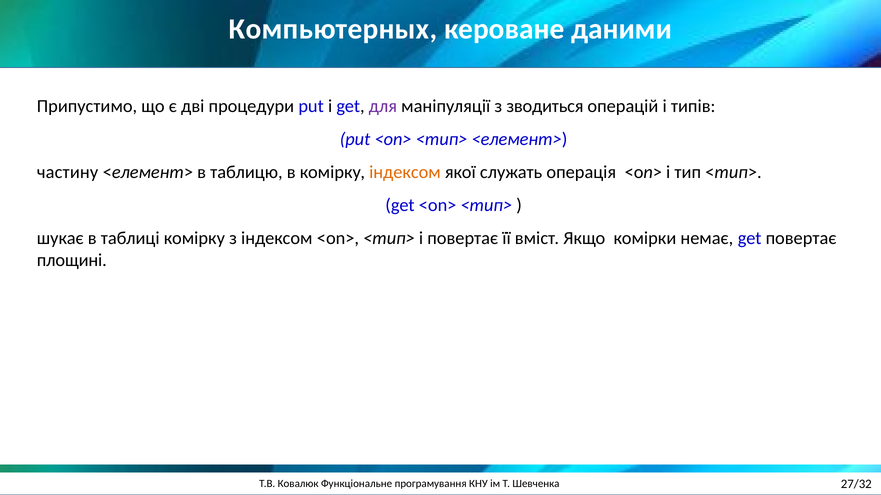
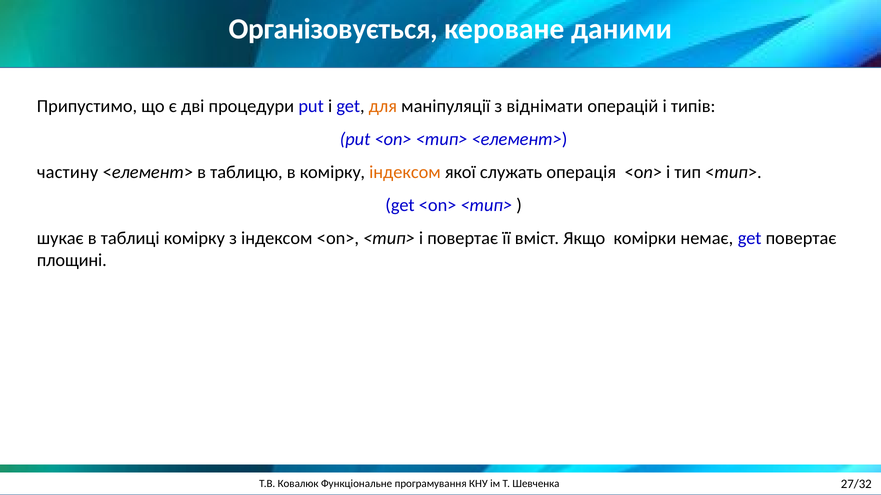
Компьютерных: Компьютерных -> Організовується
для colour: purple -> orange
зводиться: зводиться -> віднімати
